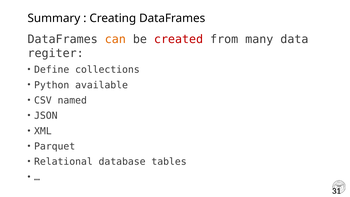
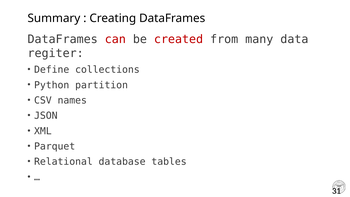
can colour: orange -> red
available: available -> partition
named: named -> names
